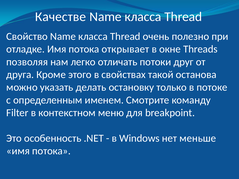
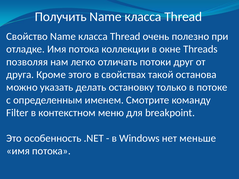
Качестве: Качестве -> Получить
открывает: открывает -> коллекции
